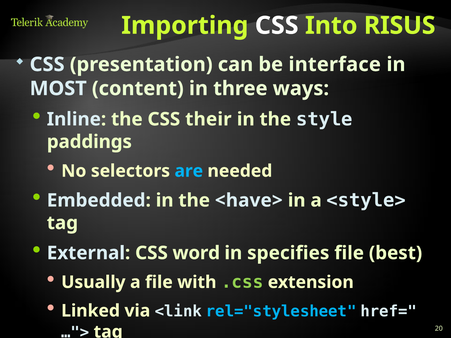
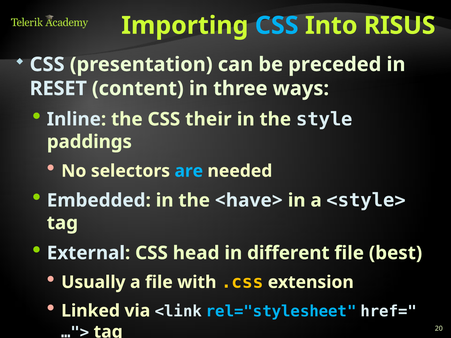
CSS at (277, 26) colour: white -> light blue
interface: interface -> preceded
MOST: MOST -> RESET
word: word -> head
specifies: specifies -> different
.css colour: light green -> yellow
